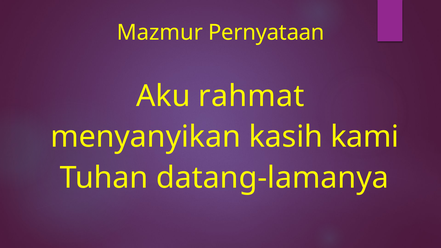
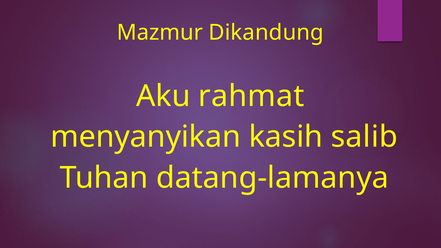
Pernyataan: Pernyataan -> Dikandung
kami: kami -> salib
